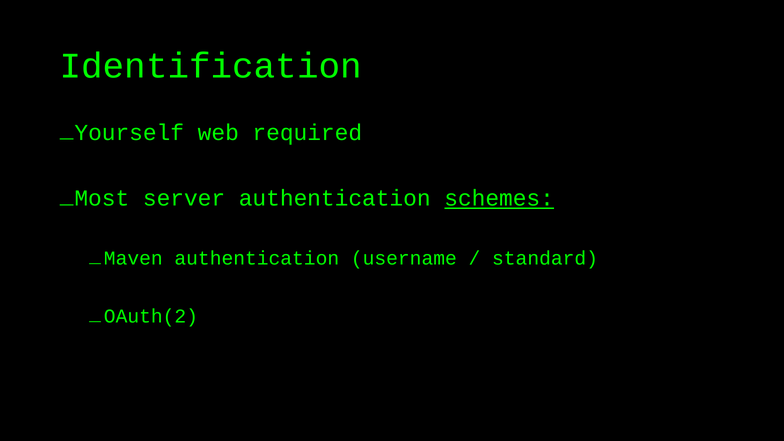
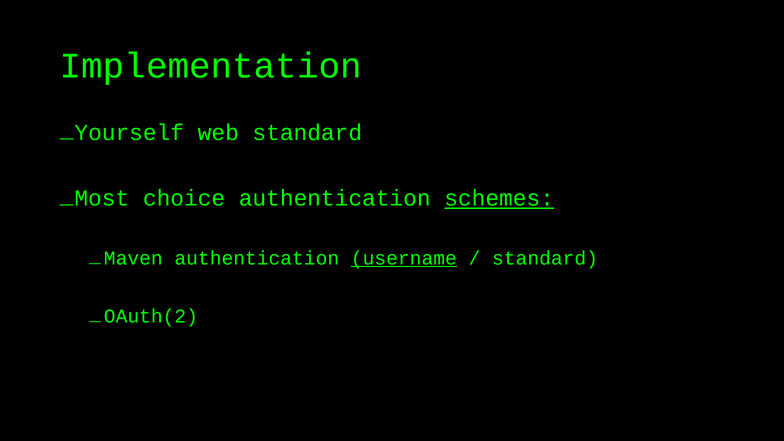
Identification: Identification -> Implementation
web required: required -> standard
server: server -> choice
username underline: none -> present
